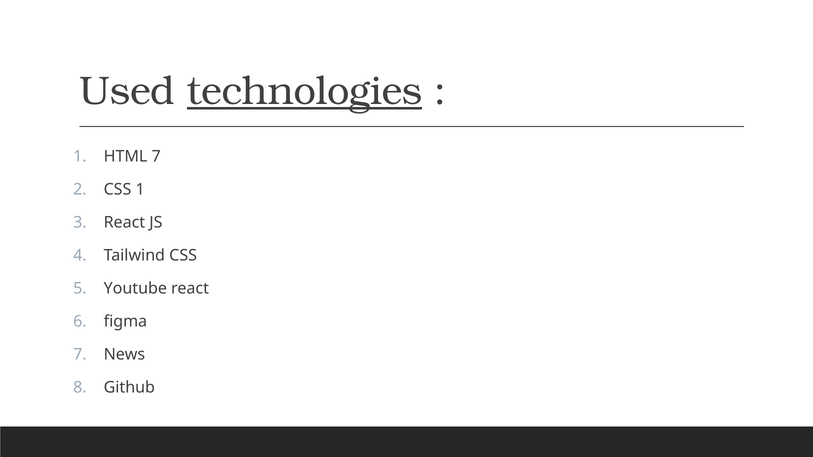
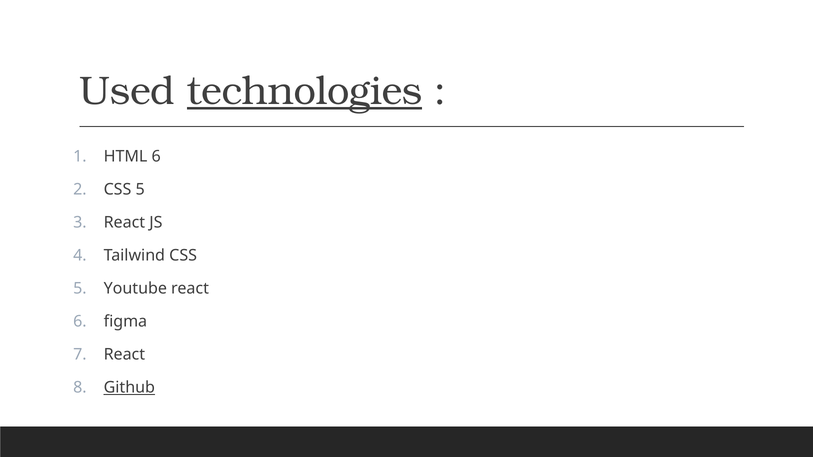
HTML 7: 7 -> 6
1 at (140, 189): 1 -> 5
News at (124, 355): News -> React
Github underline: none -> present
